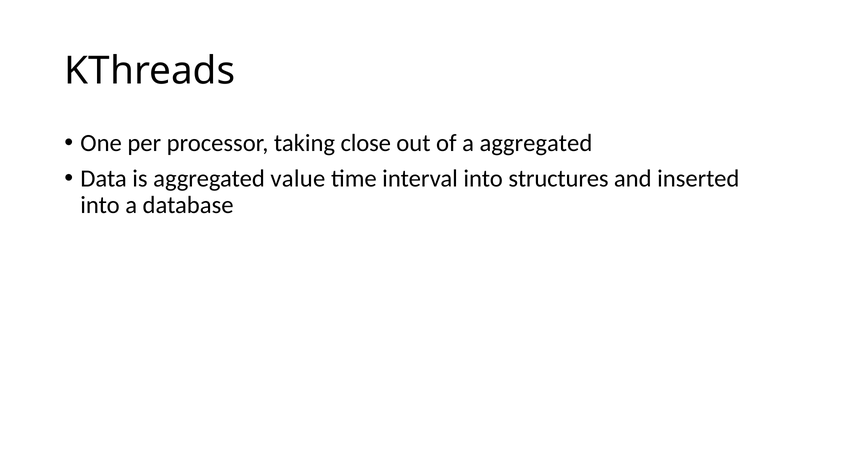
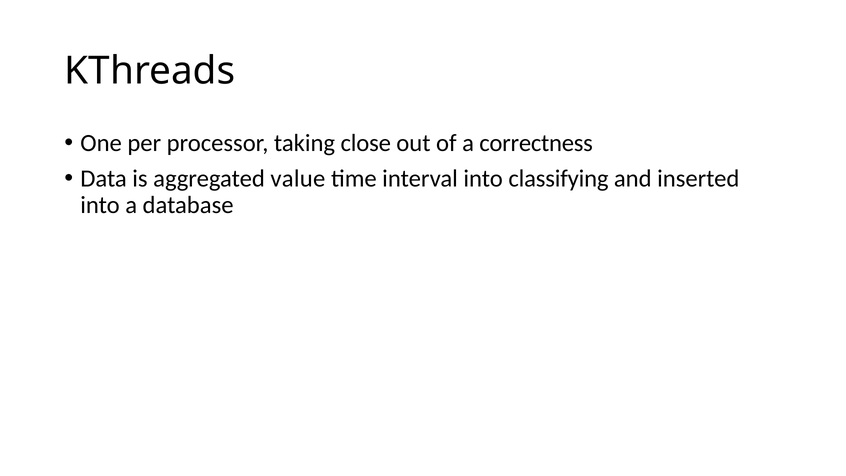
a aggregated: aggregated -> correctness
structures: structures -> classifying
